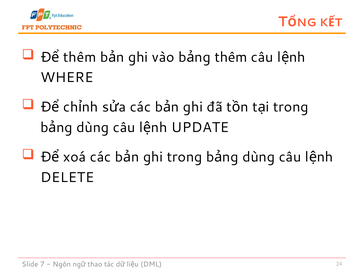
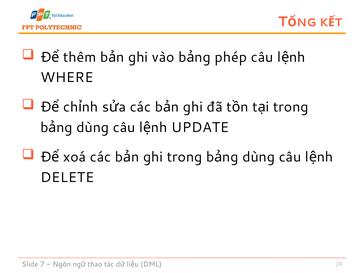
thêm at (231, 57): thêm -> phép
